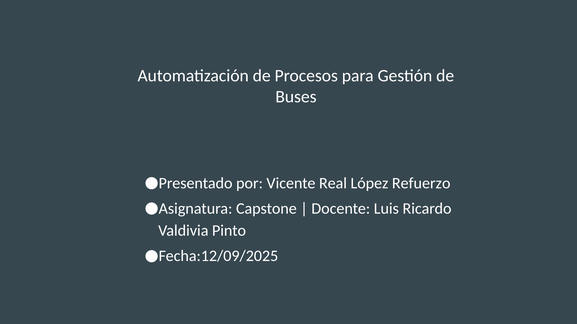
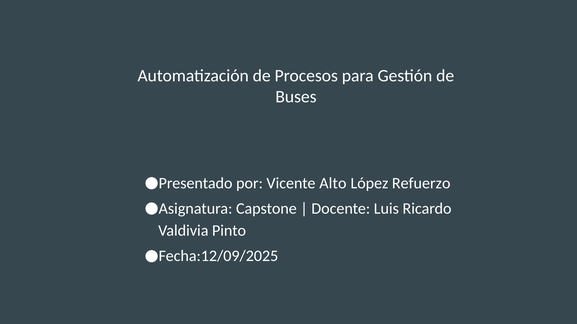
Real: Real -> Alto
